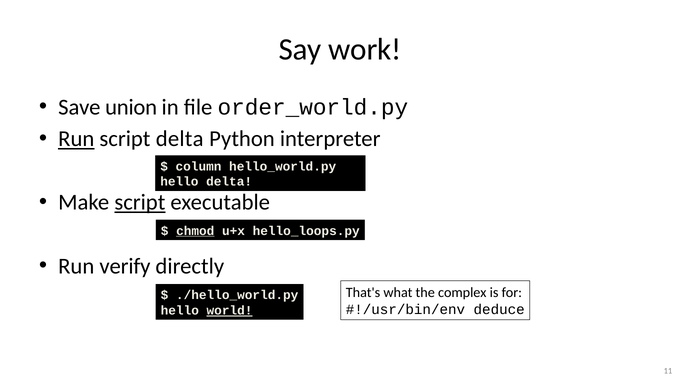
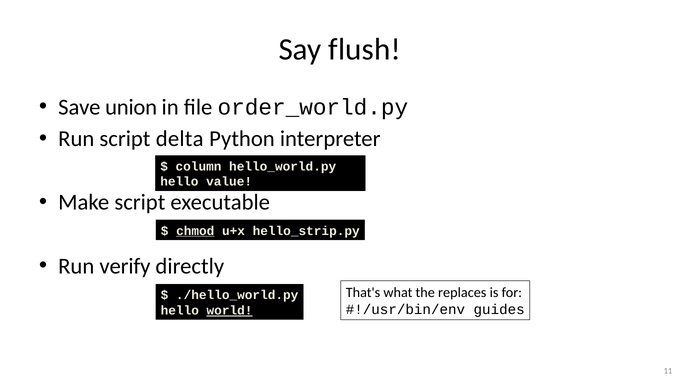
work: work -> flush
Run at (76, 139) underline: present -> none
hello delta: delta -> value
script at (140, 202) underline: present -> none
hello_loops.py: hello_loops.py -> hello_strip.py
complex: complex -> replaces
deduce: deduce -> guides
